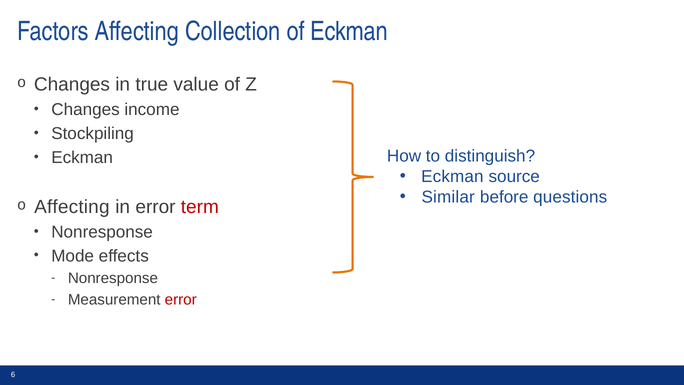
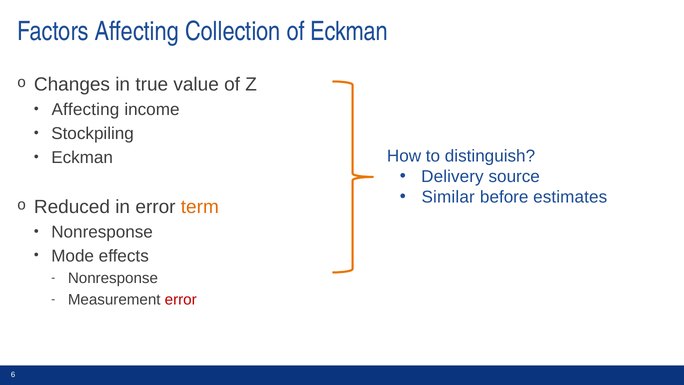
Changes at (86, 110): Changes -> Affecting
Eckman at (452, 176): Eckman -> Delivery
questions: questions -> estimates
Affecting at (72, 207): Affecting -> Reduced
term colour: red -> orange
